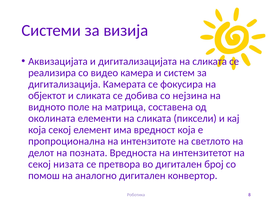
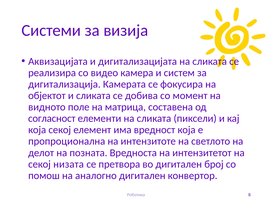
нејзина: нејзина -> момент
околината: околината -> согласност
